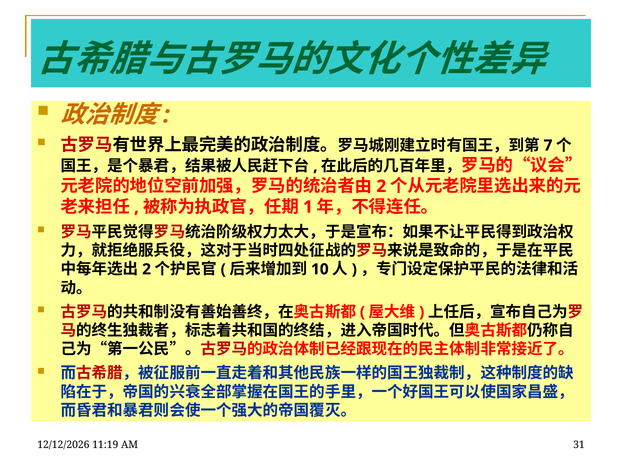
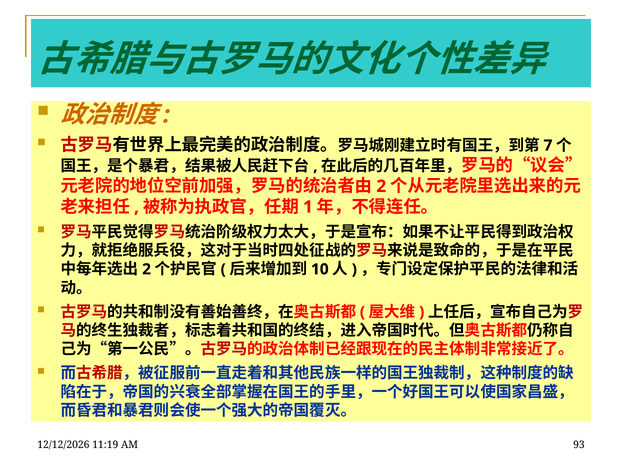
31: 31 -> 93
